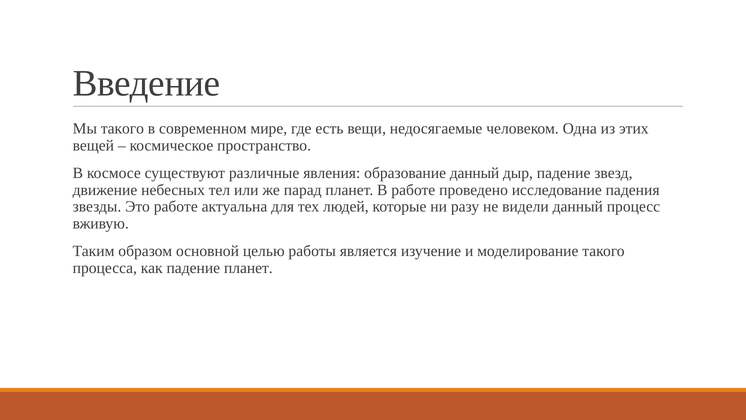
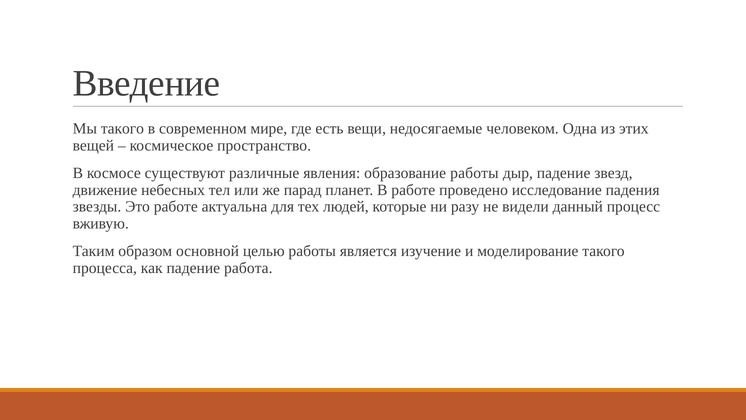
образование данный: данный -> работы
падение планет: планет -> работа
